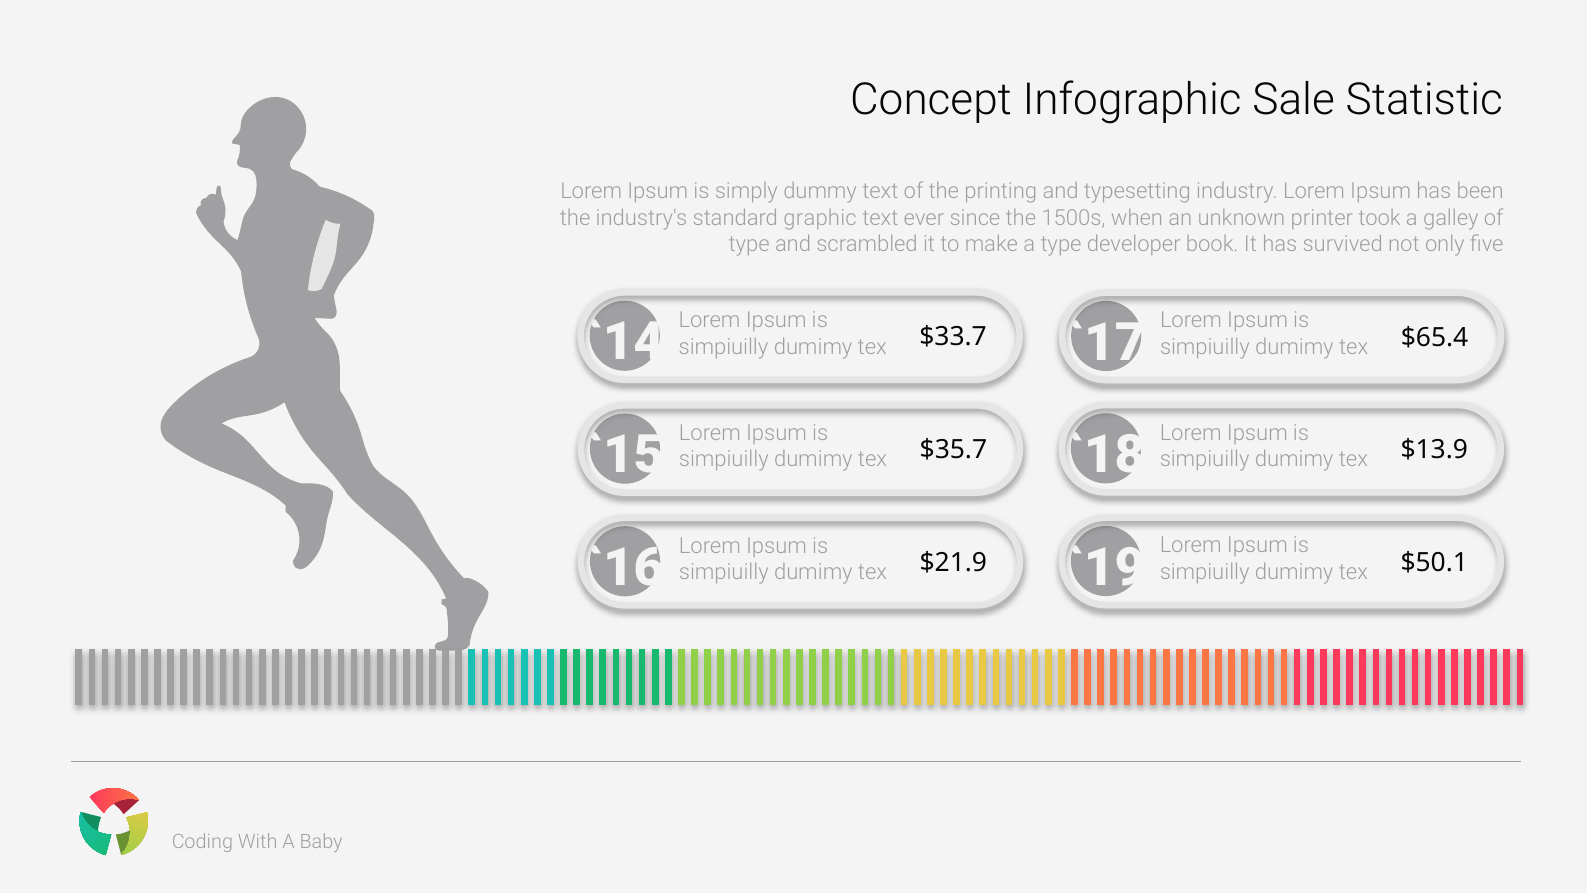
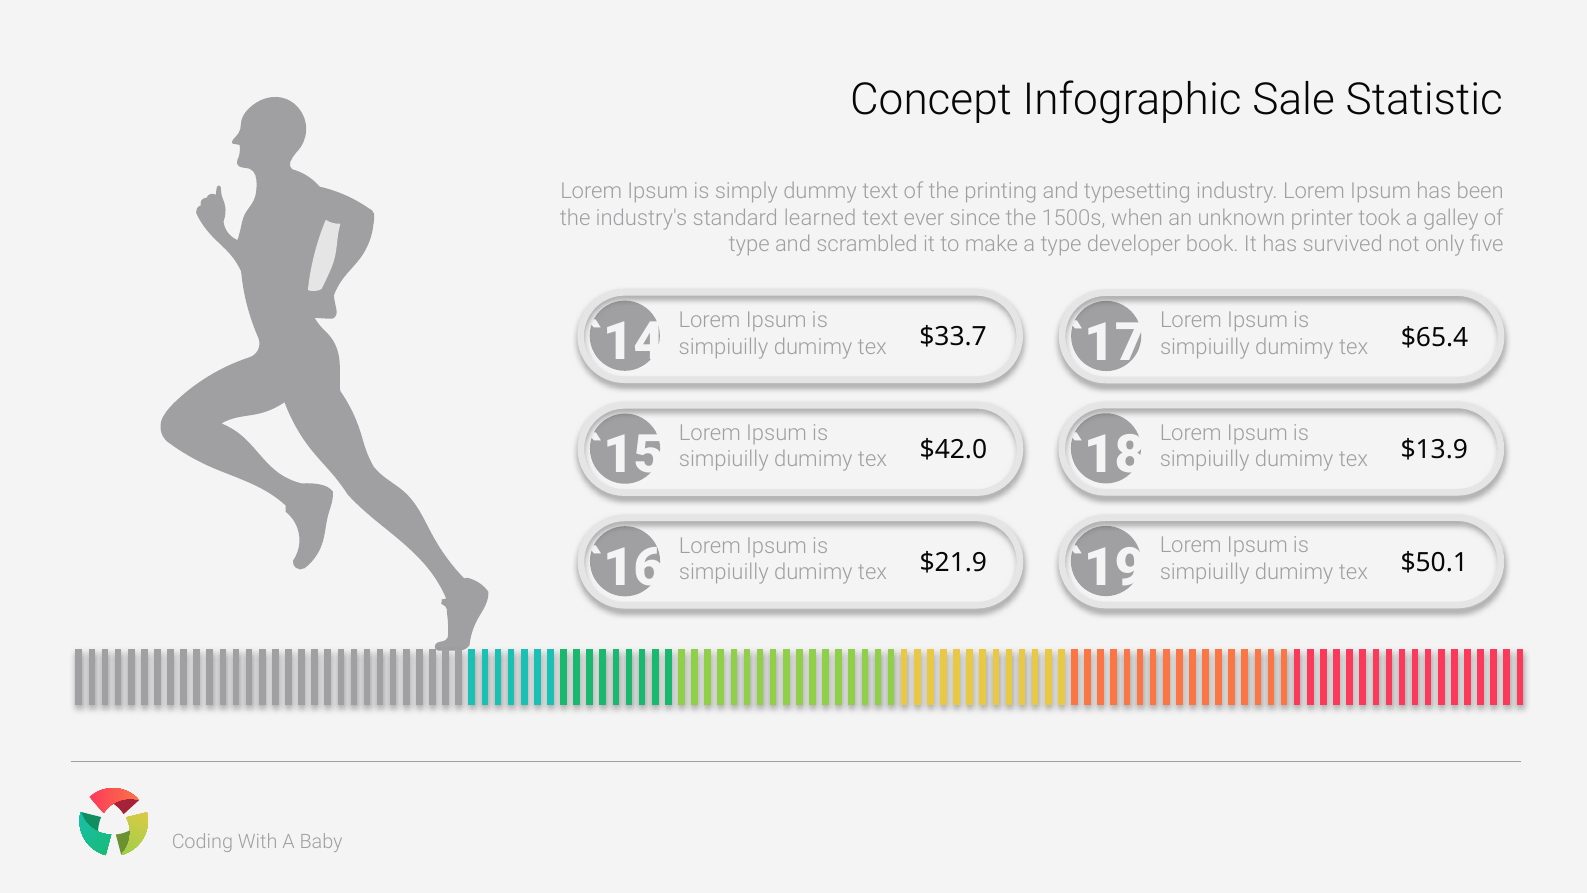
graphic: graphic -> learned
$35.7: $35.7 -> $42.0
